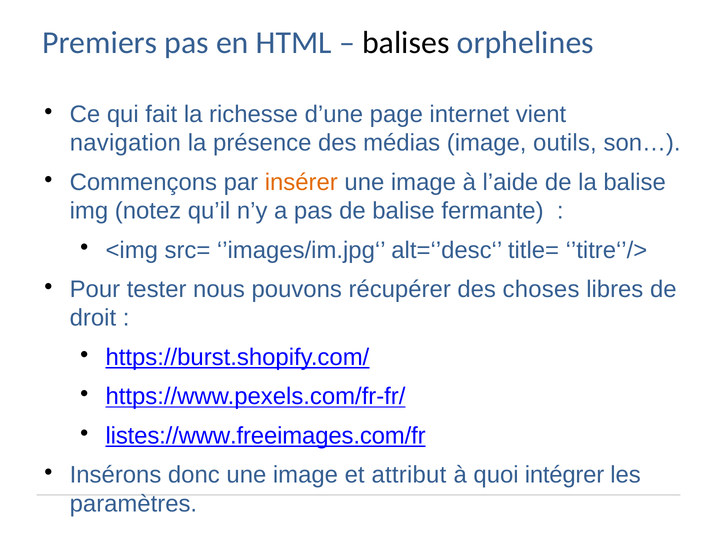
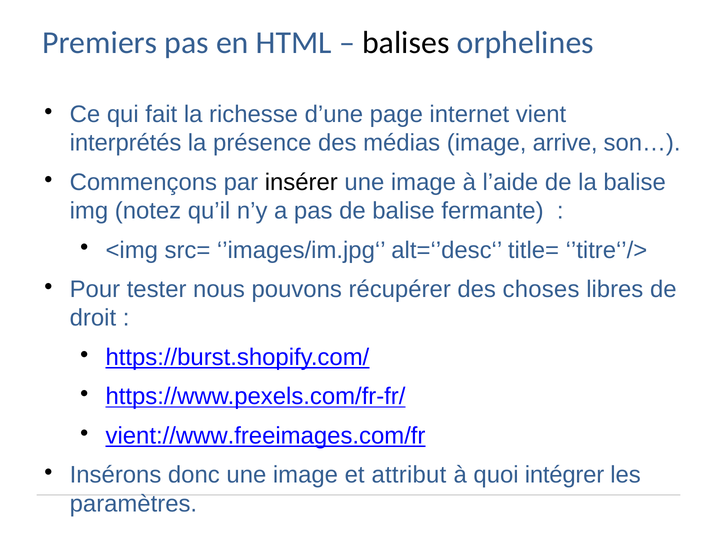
navigation: navigation -> interprétés
outils: outils -> arrive
insérer colour: orange -> black
listes://www.freeimages.com/fr: listes://www.freeimages.com/fr -> vient://www.freeimages.com/fr
